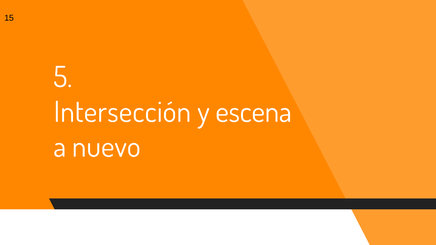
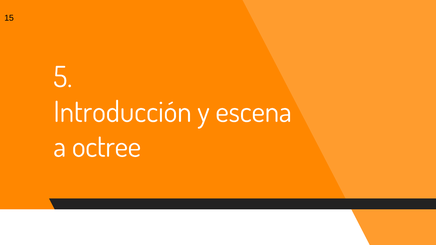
Intersección: Intersección -> Introducción
nuevo: nuevo -> octree
